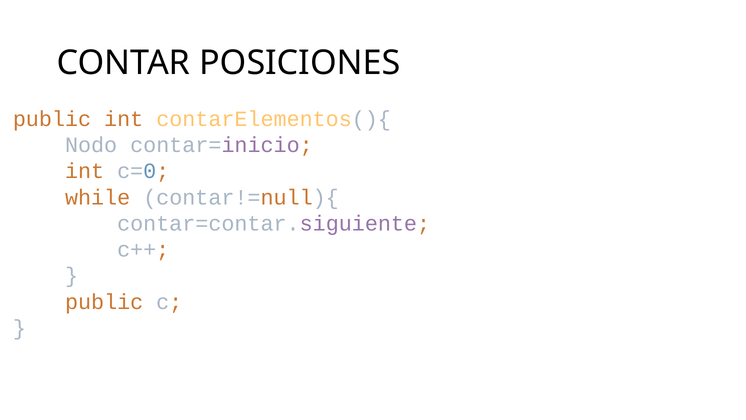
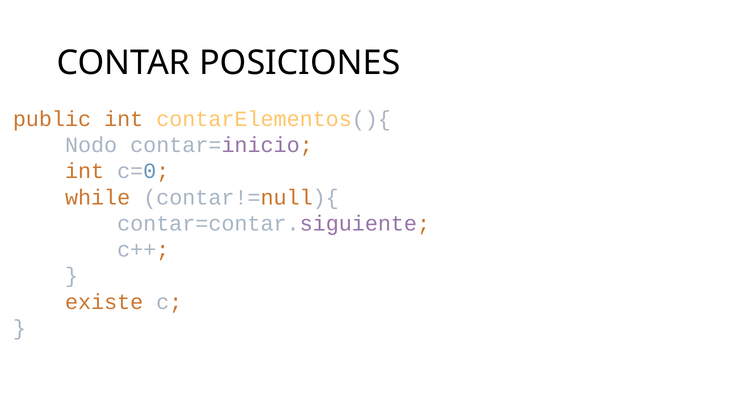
public at (104, 302): public -> existe
